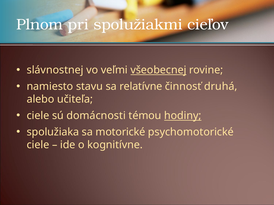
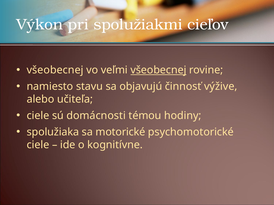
Plnom: Plnom -> Výkon
slávnostnej at (55, 70): slávnostnej -> všeobecnej
relatívne: relatívne -> objavujú
druhá: druhá -> výžive
hodiny underline: present -> none
